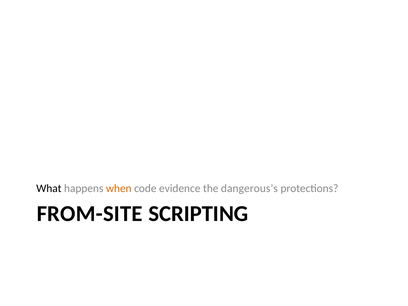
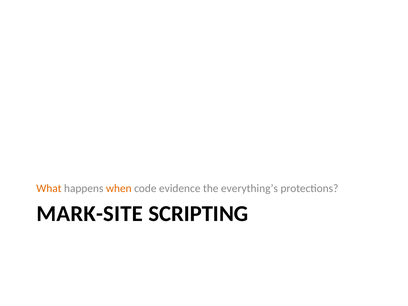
What colour: black -> orange
dangerous’s: dangerous’s -> everything’s
FROM-SITE: FROM-SITE -> MARK-SITE
